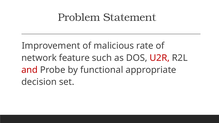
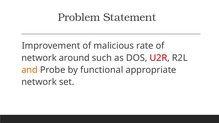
feature: feature -> around
and colour: red -> orange
decision at (39, 82): decision -> network
